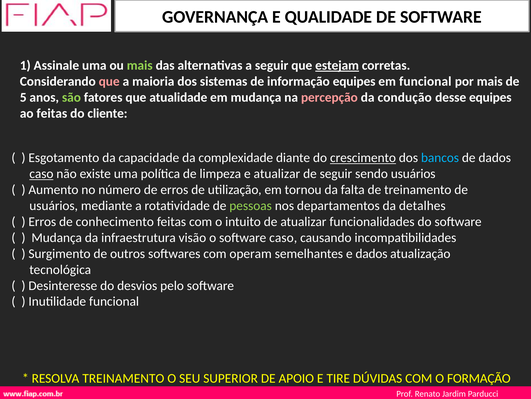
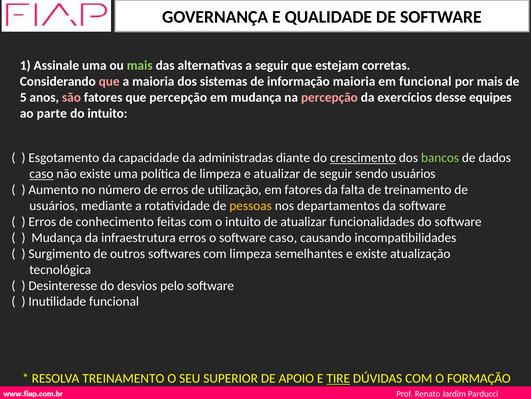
estejam underline: present -> none
informação equipes: equipes -> maioria
são colour: light green -> pink
que atualidade: atualidade -> percepção
condução: condução -> exercícios
ao feitas: feitas -> parte
do cliente: cliente -> intuito
complexidade: complexidade -> administradas
bancos colour: light blue -> light green
em tornou: tornou -> fatores
pessoas colour: light green -> yellow
da detalhes: detalhes -> software
infraestrutura visão: visão -> erros
com operam: operam -> limpeza
e dados: dados -> existe
TIRE underline: none -> present
